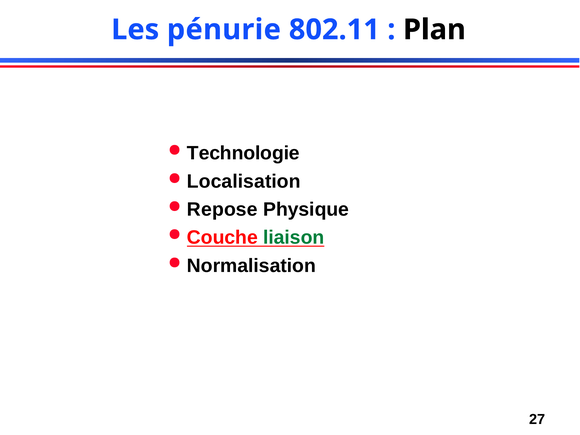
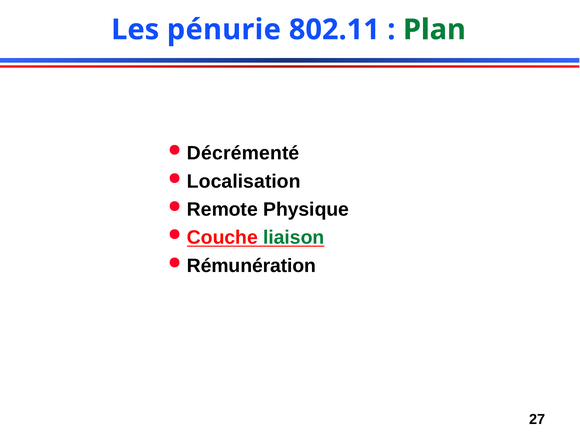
Plan colour: black -> green
Technologie: Technologie -> Décrémenté
Repose: Repose -> Remote
Normalisation: Normalisation -> Rémunération
